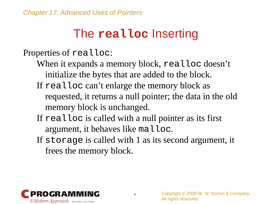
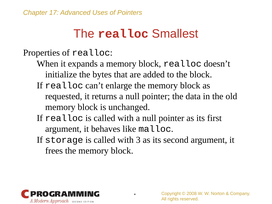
Inserting: Inserting -> Smallest
1: 1 -> 3
